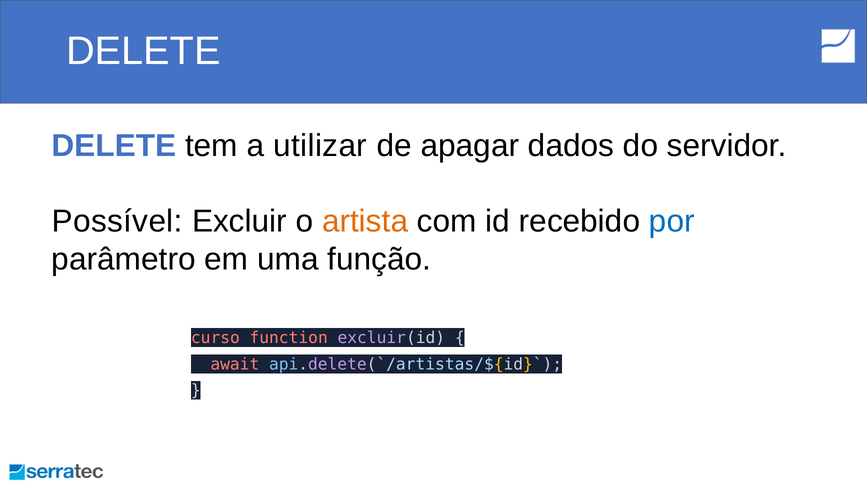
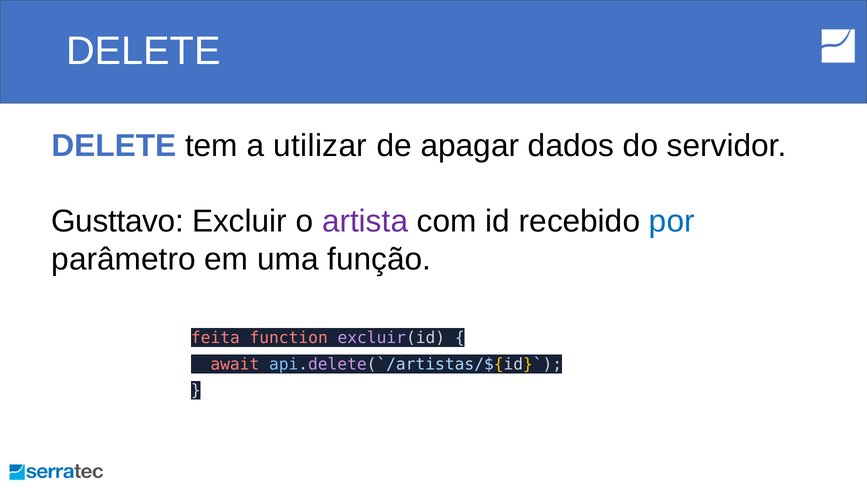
Possível: Possível -> Gusttavo
artista colour: orange -> purple
curso: curso -> feita
